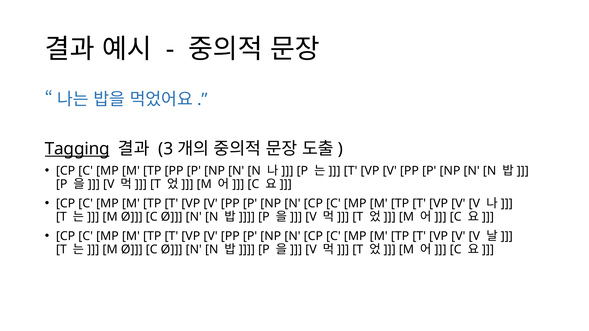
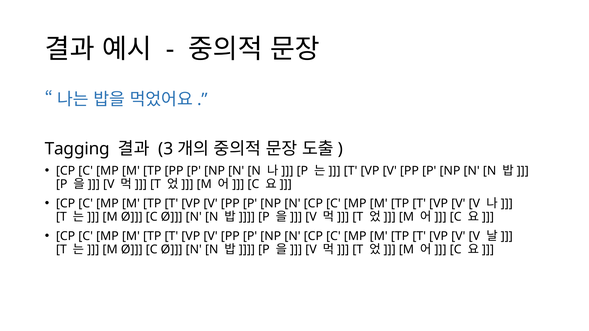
Tagging underline: present -> none
